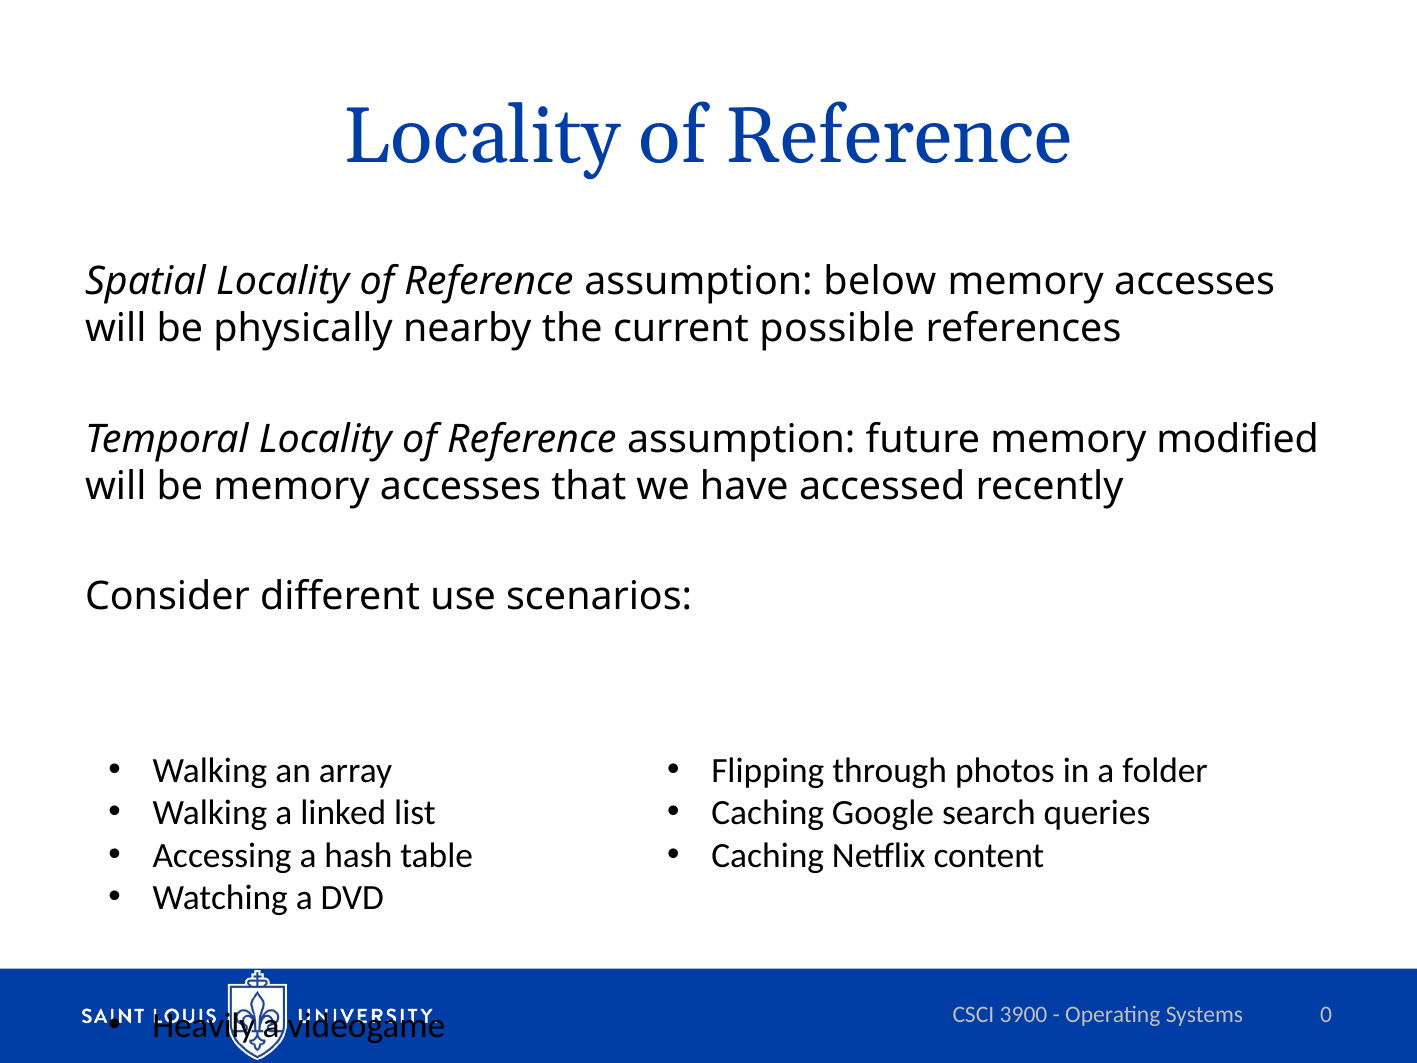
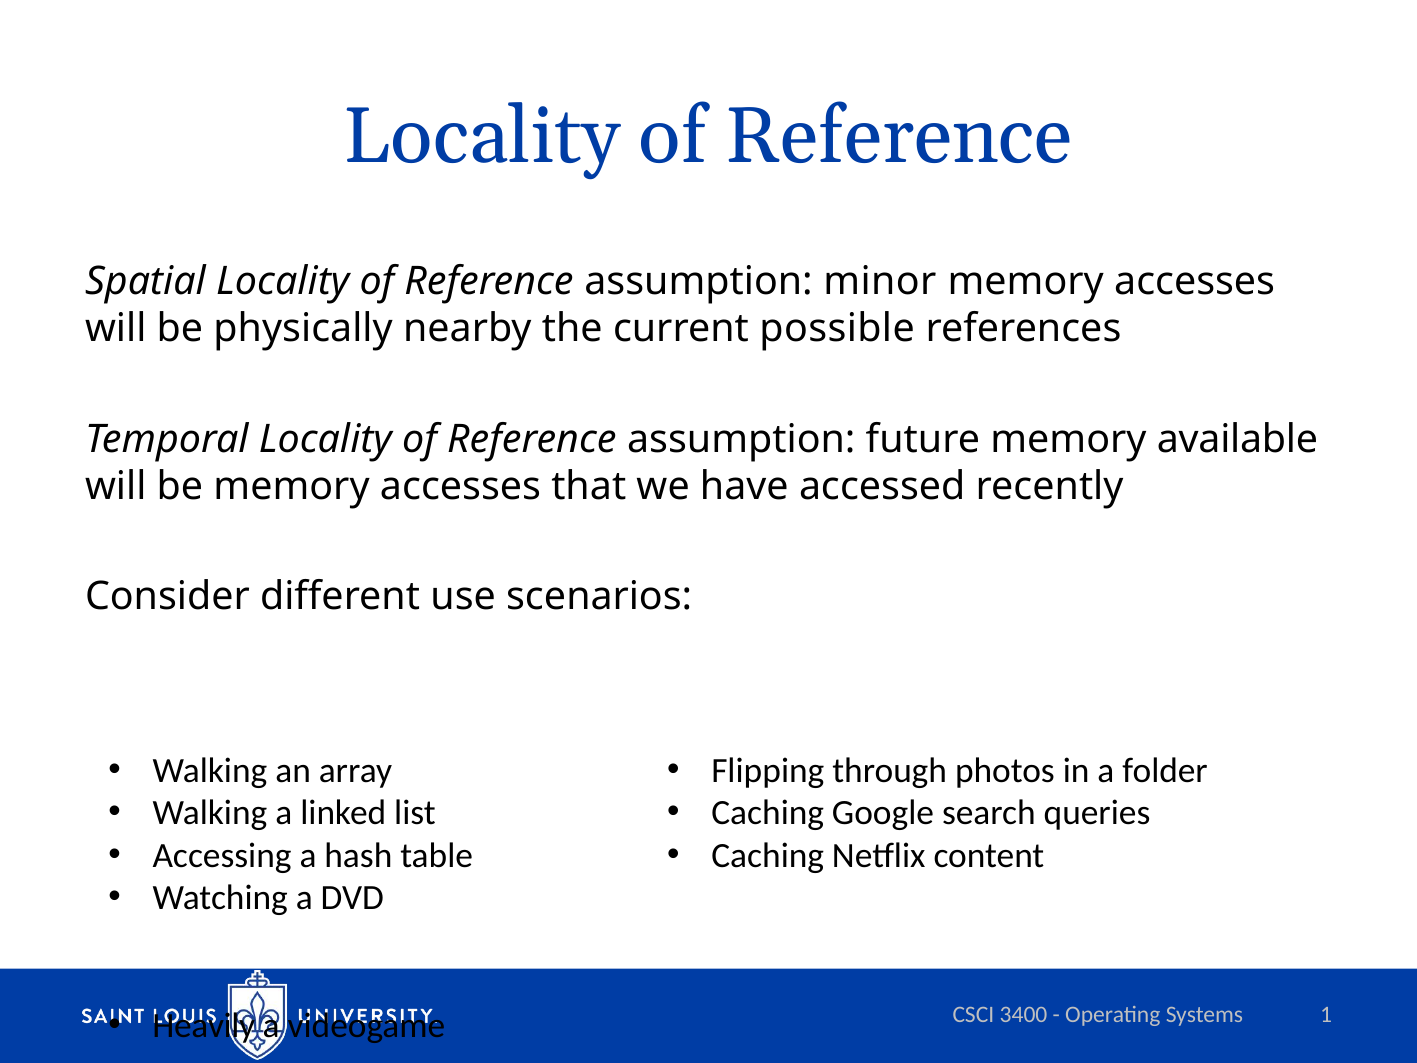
below: below -> minor
modified: modified -> available
3900: 3900 -> 3400
0: 0 -> 1
